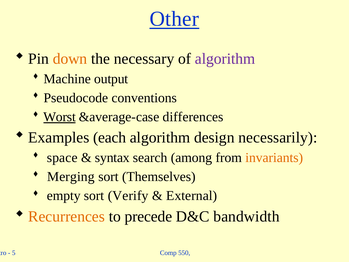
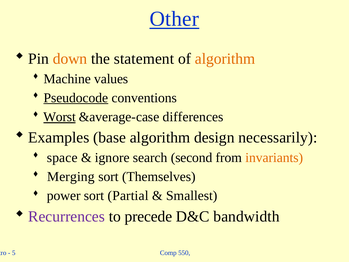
necessary: necessary -> statement
algorithm at (225, 59) colour: purple -> orange
output: output -> values
Pseudocode underline: none -> present
each: each -> base
syntax: syntax -> ignore
among: among -> second
empty: empty -> power
Verify: Verify -> Partial
External: External -> Smallest
Recurrences colour: orange -> purple
